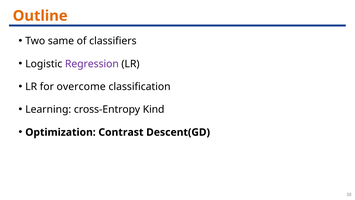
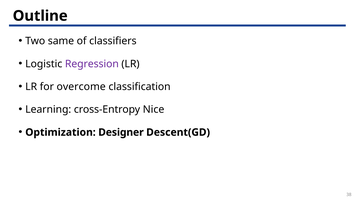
Outline colour: orange -> black
Kind: Kind -> Nice
Contrast: Contrast -> Designer
